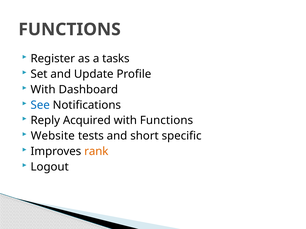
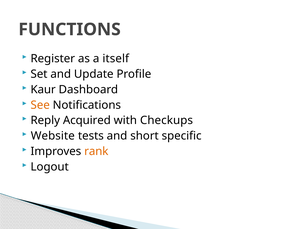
tasks: tasks -> itself
With at (43, 90): With -> Kaur
See colour: blue -> orange
with Functions: Functions -> Checkups
